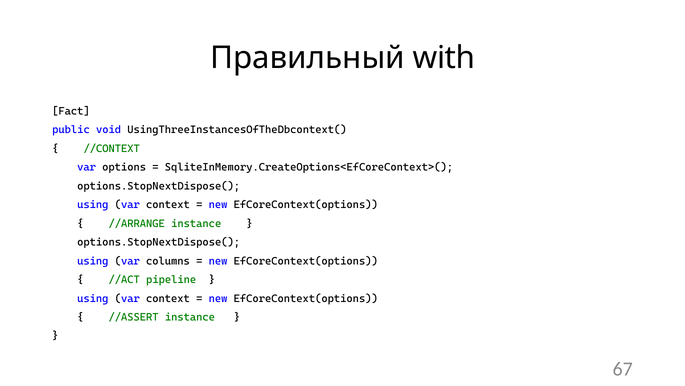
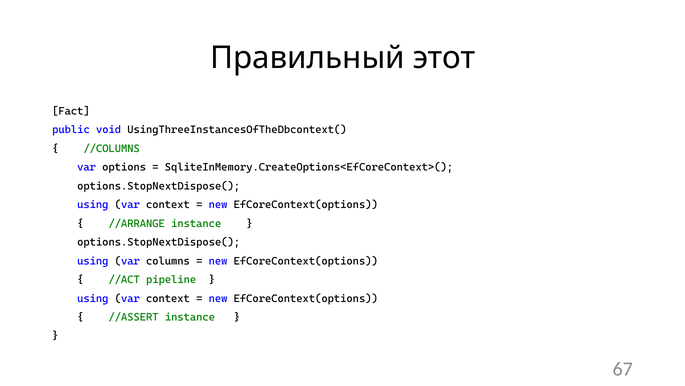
with: with -> этот
//CONTEXT: //CONTEXT -> //COLUMNS
